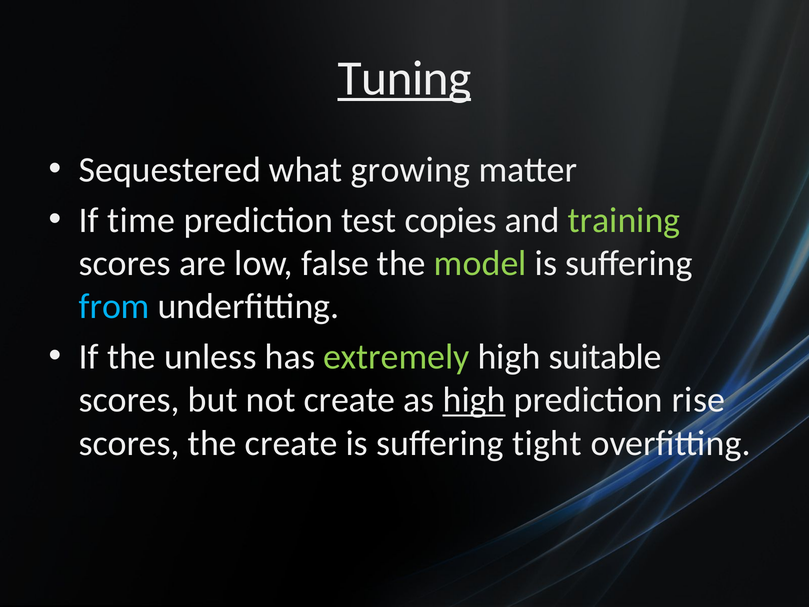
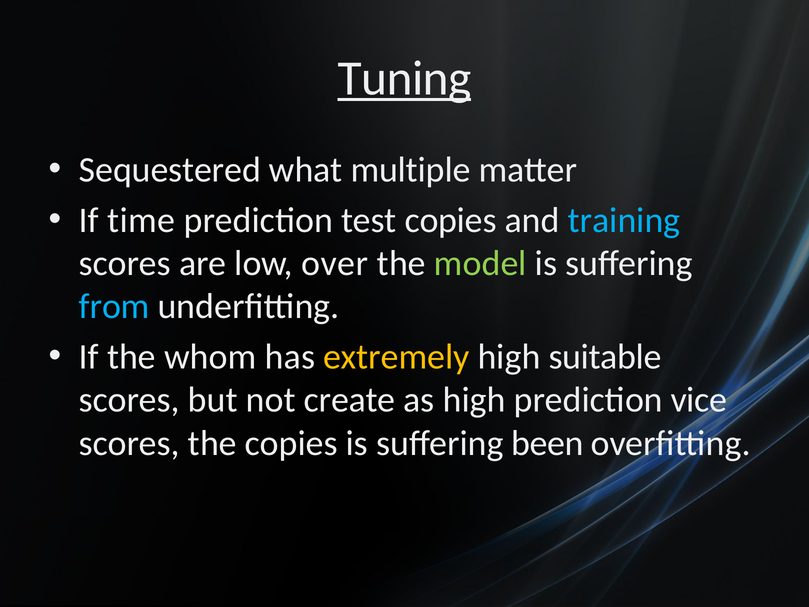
growing: growing -> multiple
training colour: light green -> light blue
false: false -> over
unless: unless -> whom
extremely colour: light green -> yellow
high at (474, 400) underline: present -> none
rise: rise -> vice
the create: create -> copies
tight: tight -> been
